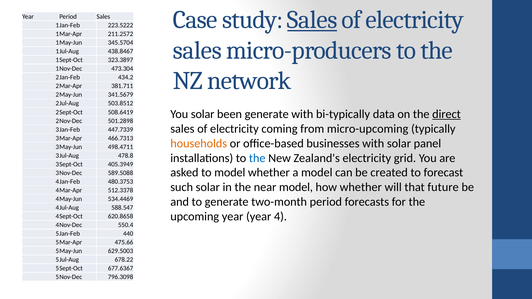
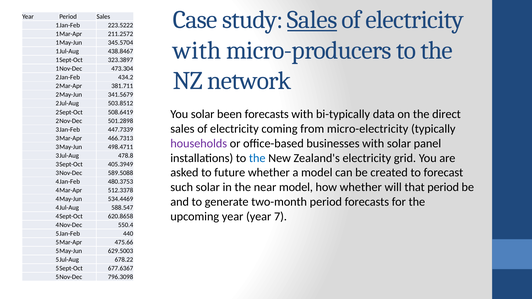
sales at (197, 50): sales -> with
been generate: generate -> forecasts
direct underline: present -> none
micro-upcoming: micro-upcoming -> micro-electricity
households colour: orange -> purple
to model: model -> future
that future: future -> period
4: 4 -> 7
